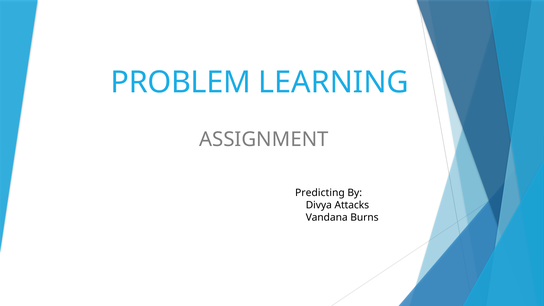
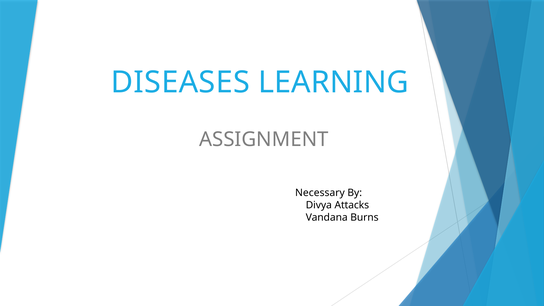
PROBLEM: PROBLEM -> DISEASES
Predicting: Predicting -> Necessary
